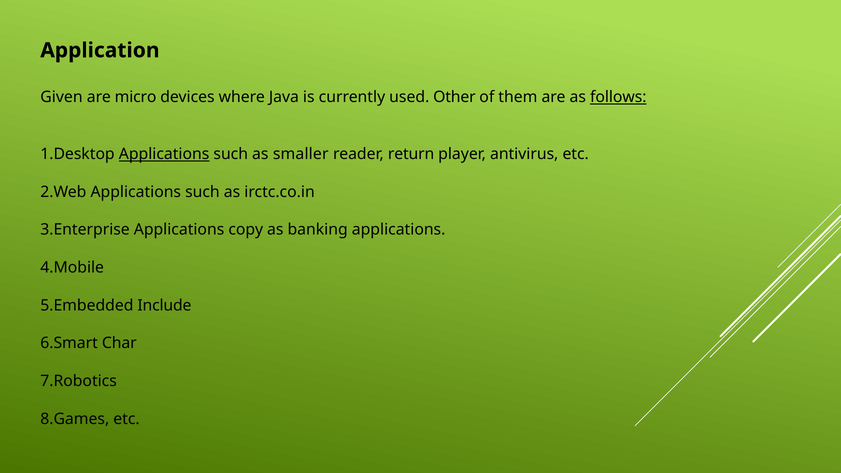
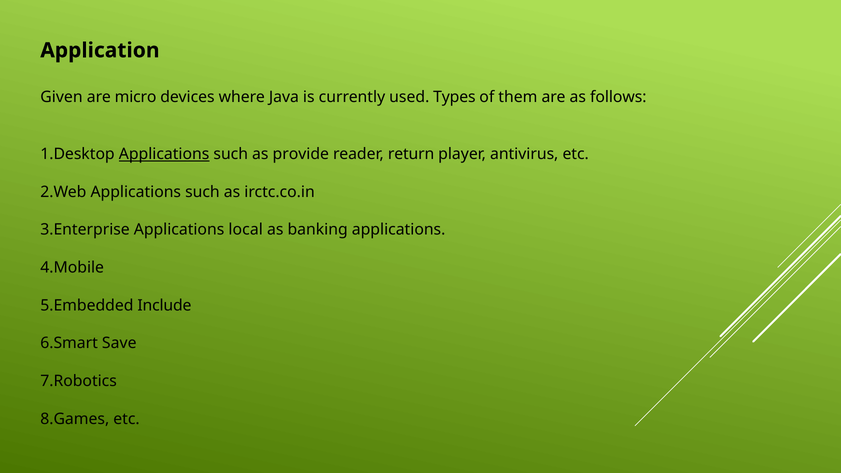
Other: Other -> Types
follows underline: present -> none
smaller: smaller -> provide
copy: copy -> local
Char: Char -> Save
